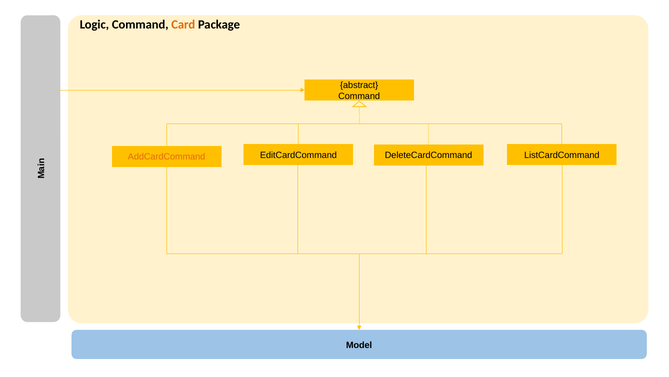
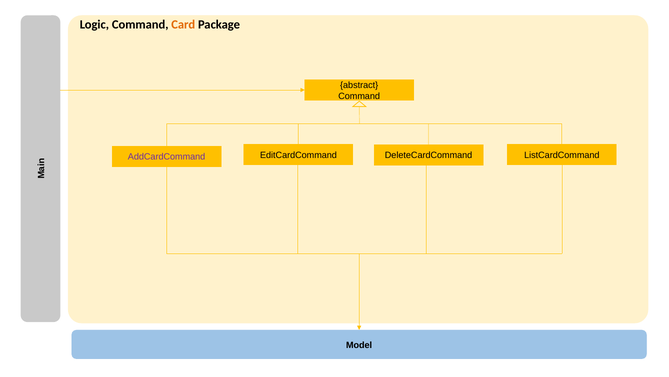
AddCardCommand colour: orange -> purple
